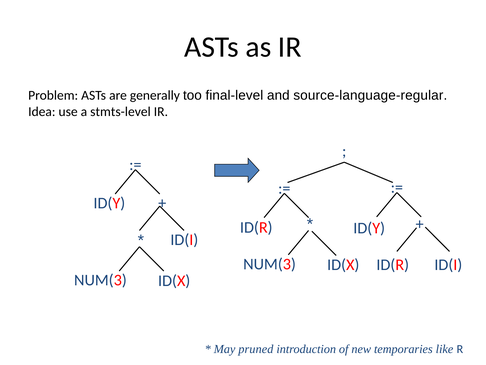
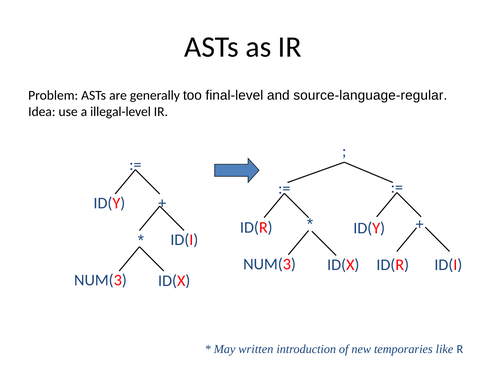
stmts-level: stmts-level -> illegal-level
pruned: pruned -> written
